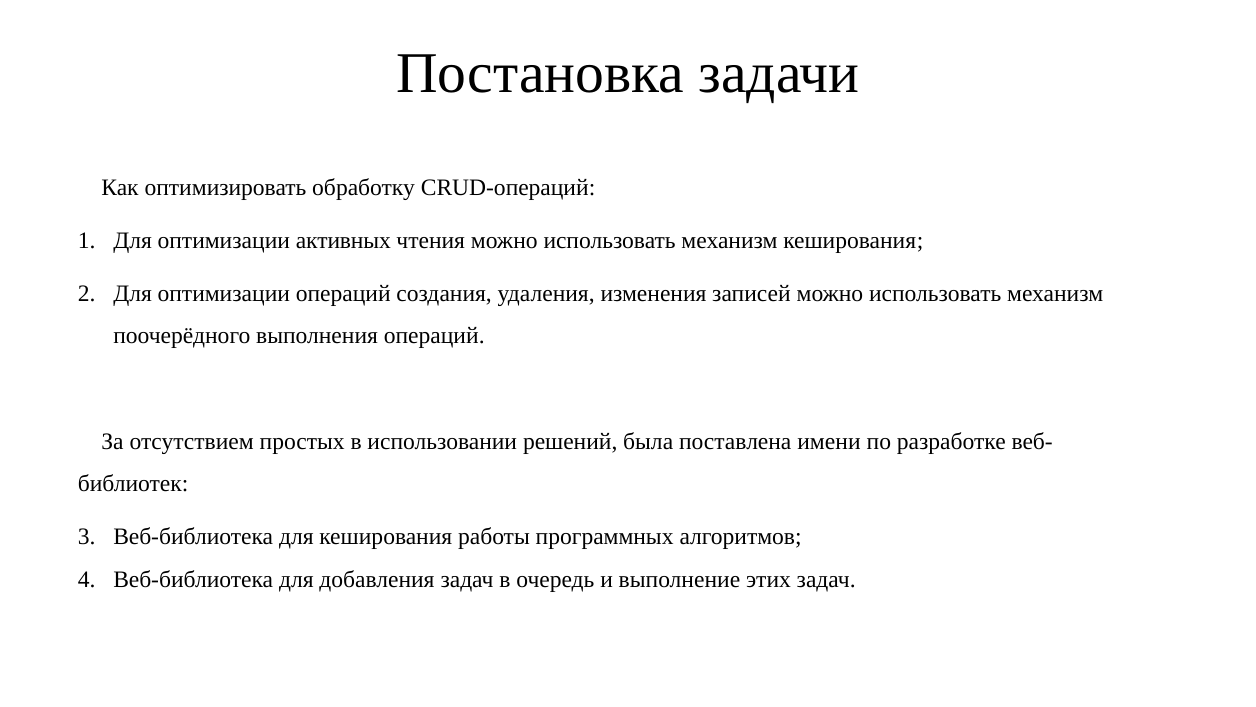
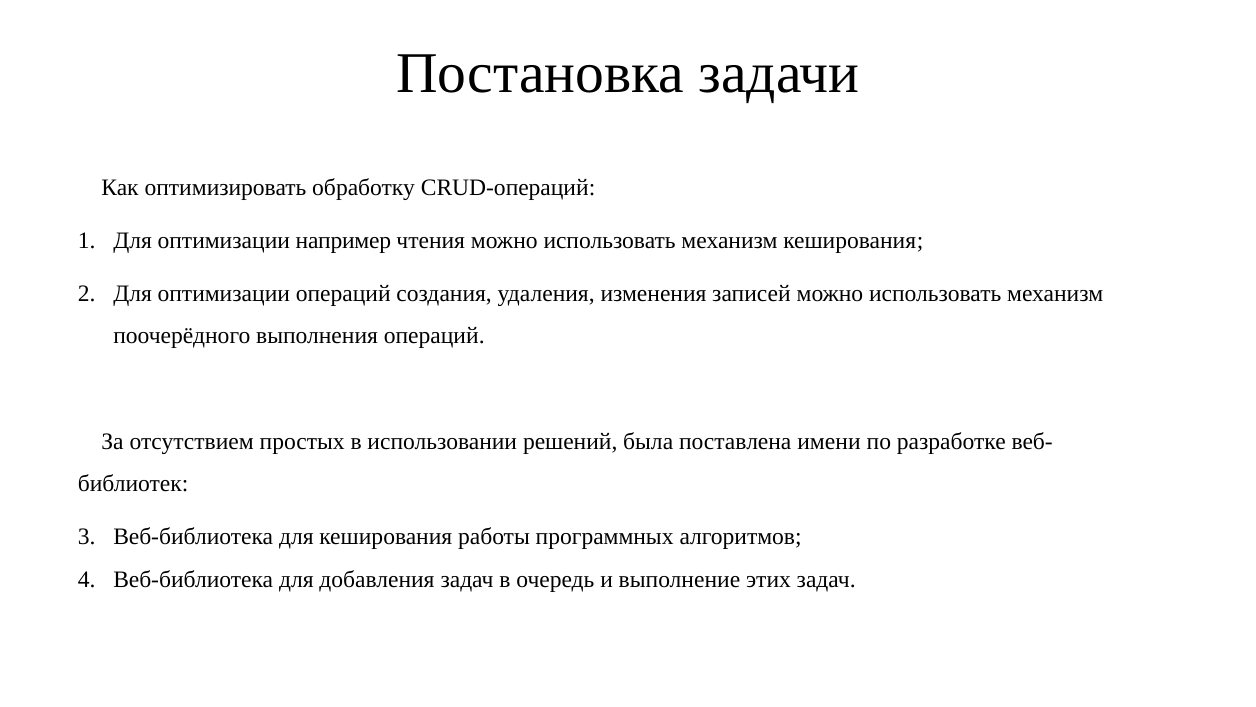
активных: активных -> например
